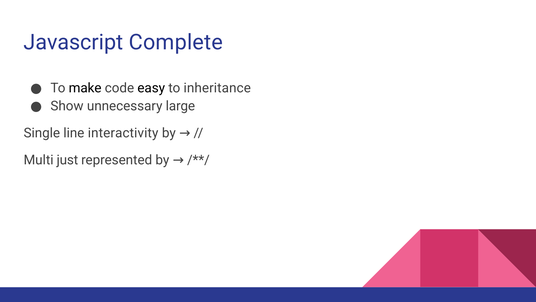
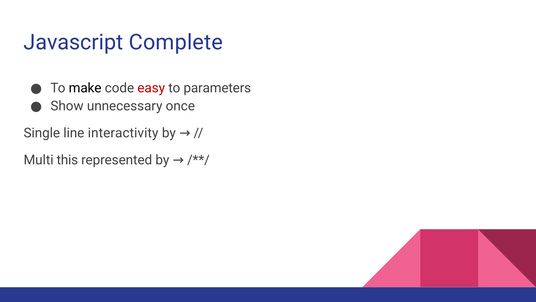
easy colour: black -> red
inheritance: inheritance -> parameters
large: large -> once
just: just -> this
